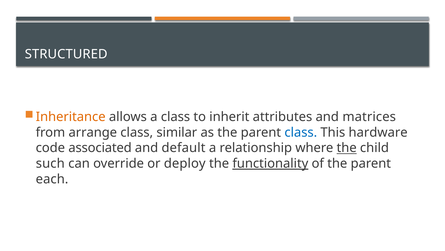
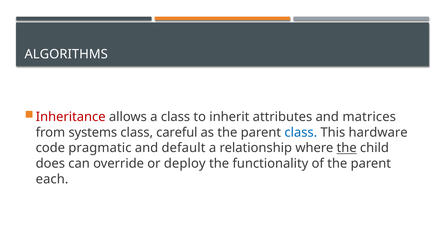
STRUCTURED: STRUCTURED -> ALGORITHMS
Inheritance colour: orange -> red
arrange: arrange -> systems
similar: similar -> careful
associated: associated -> pragmatic
such: such -> does
functionality underline: present -> none
